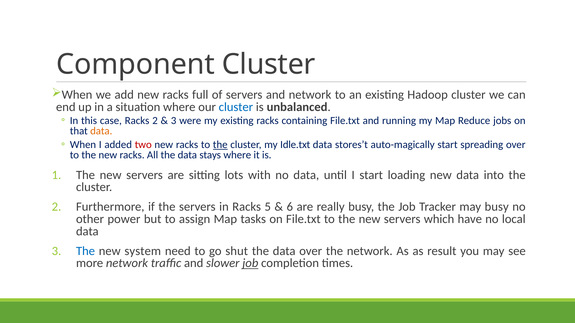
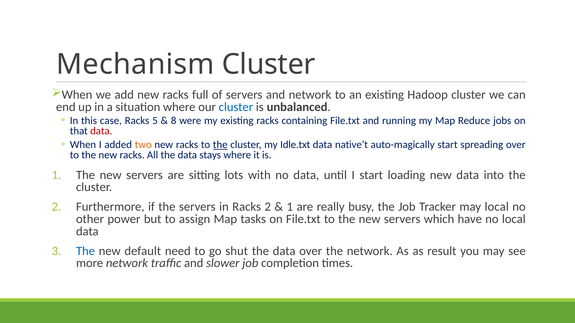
Component: Component -> Mechanism
Racks 2: 2 -> 5
3 at (174, 121): 3 -> 8
data at (101, 131) colour: orange -> red
two colour: red -> orange
stores’t: stores’t -> native’t
Racks 5: 5 -> 2
6 at (290, 207): 6 -> 1
may busy: busy -> local
system: system -> default
job at (250, 264) underline: present -> none
